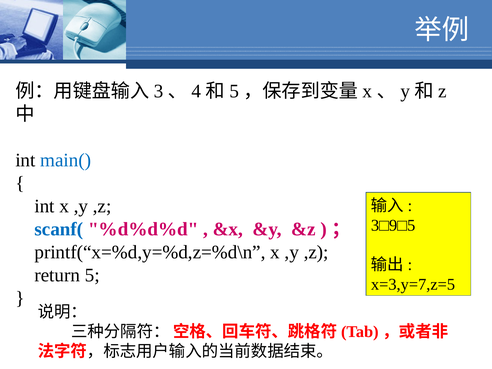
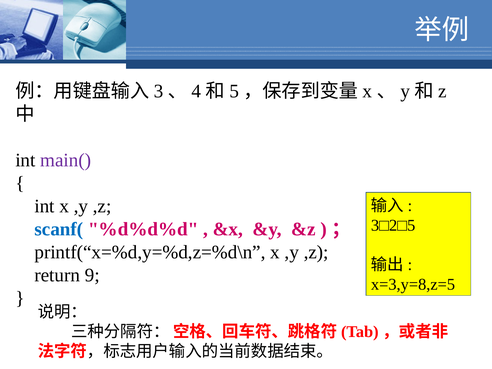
main( colour: blue -> purple
3□9□5: 3□9□5 -> 3□2□5
return 5: 5 -> 9
x=3,y=7,z=5: x=3,y=7,z=5 -> x=3,y=8,z=5
